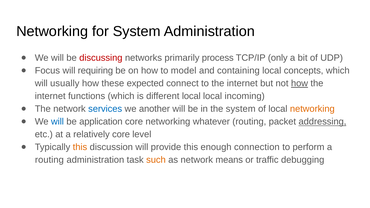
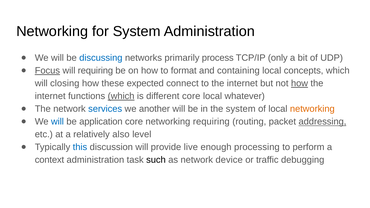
discussing colour: red -> blue
Focus underline: none -> present
model: model -> format
usually: usually -> closing
which at (121, 96) underline: none -> present
different local: local -> core
incoming: incoming -> whatever
networking whatever: whatever -> requiring
relatively core: core -> also
this at (80, 147) colour: orange -> blue
provide this: this -> live
connection: connection -> processing
routing at (49, 160): routing -> context
such colour: orange -> black
means: means -> device
